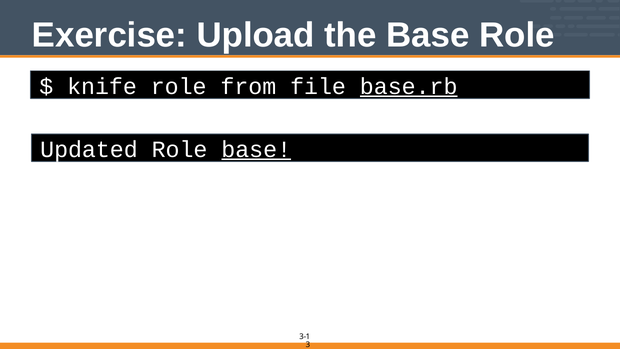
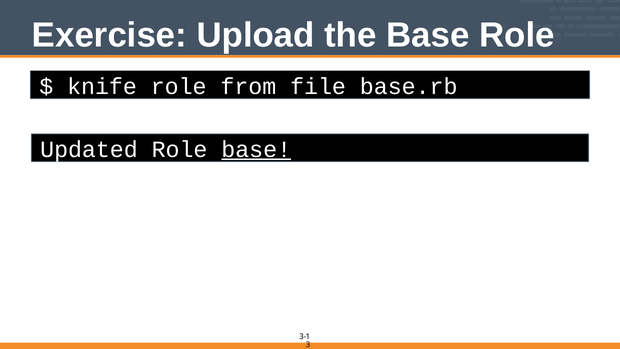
base.rb underline: present -> none
